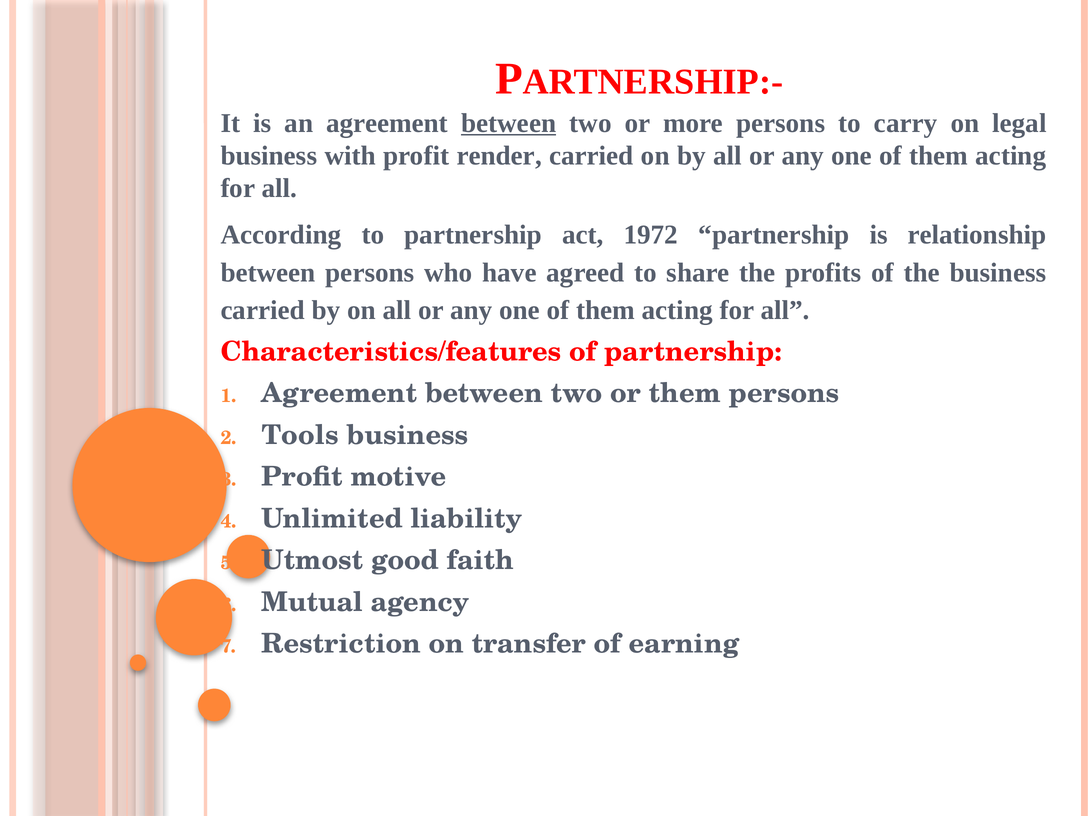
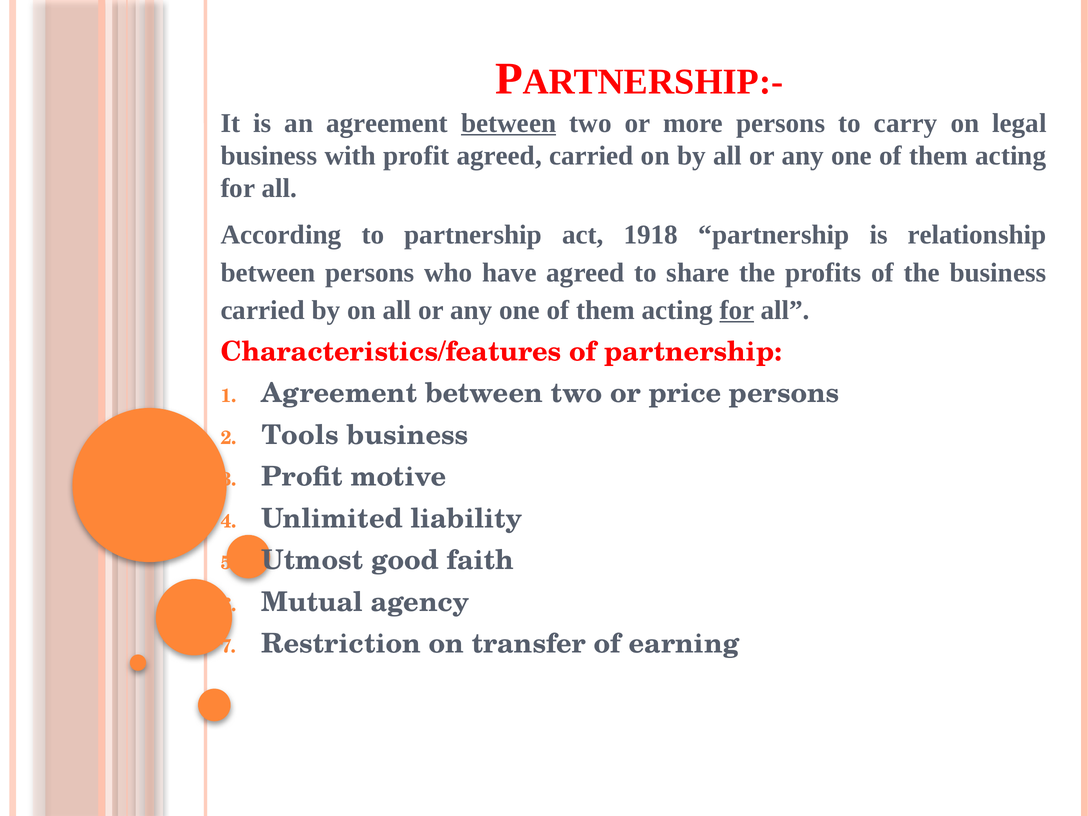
profit render: render -> agreed
1972: 1972 -> 1918
for at (737, 310) underline: none -> present
or them: them -> price
